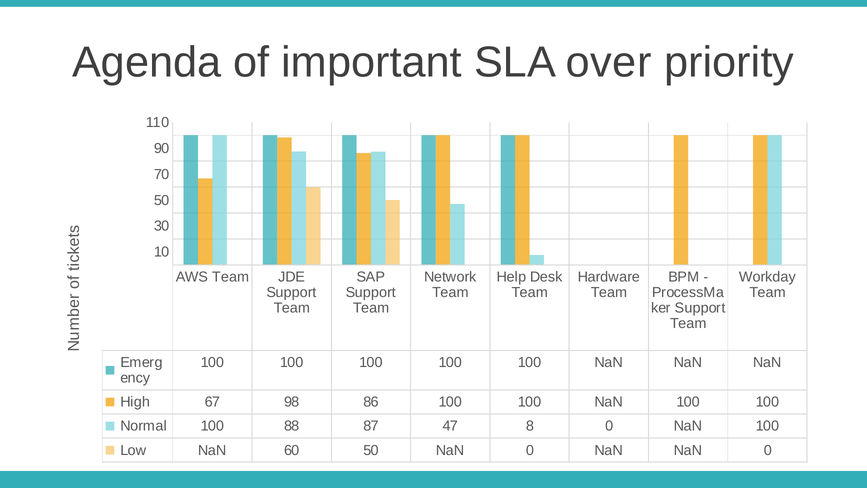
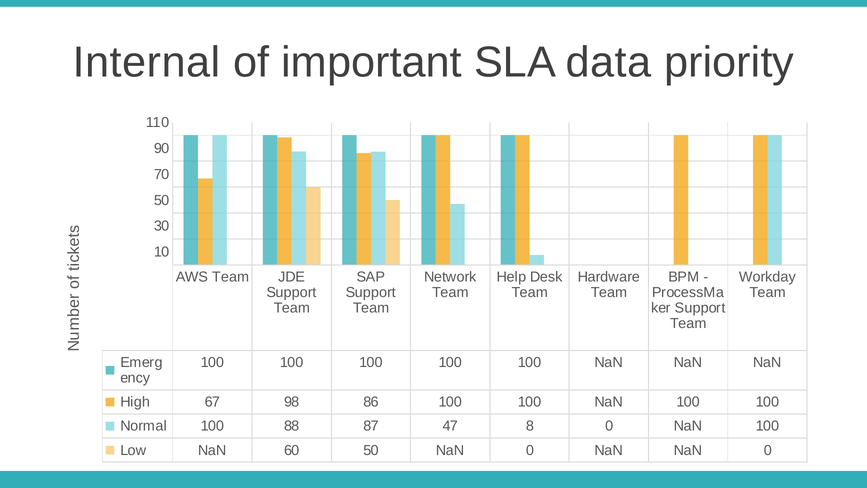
Agenda: Agenda -> Internal
over: over -> data
